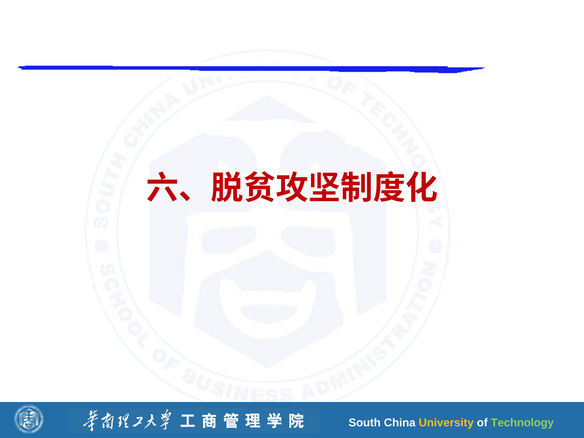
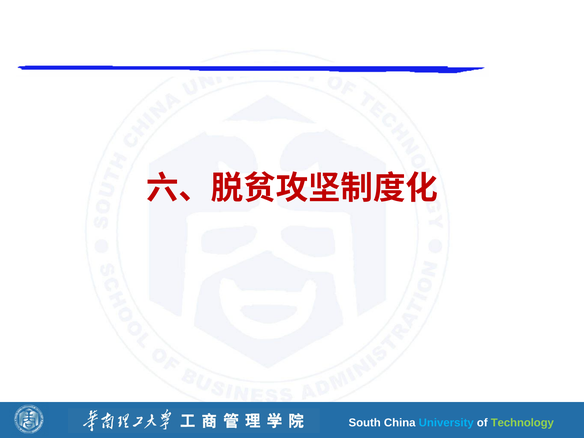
University colour: yellow -> light blue
